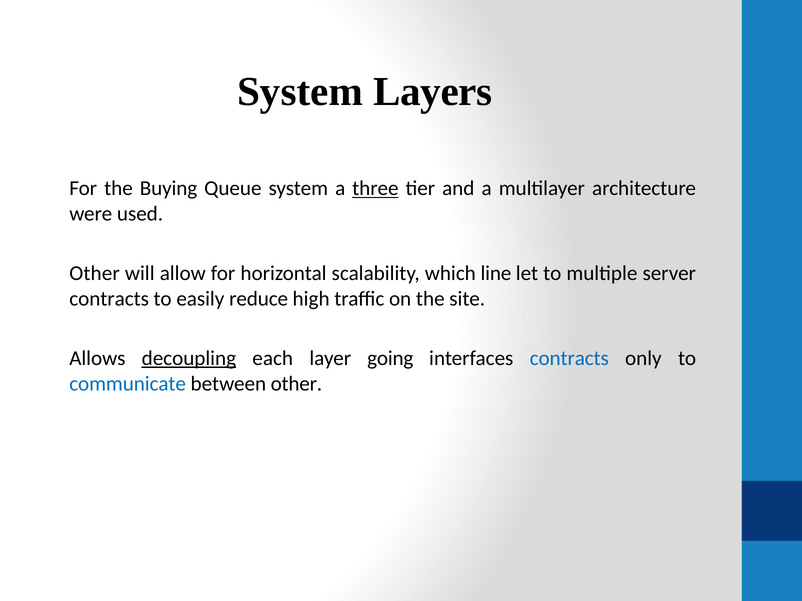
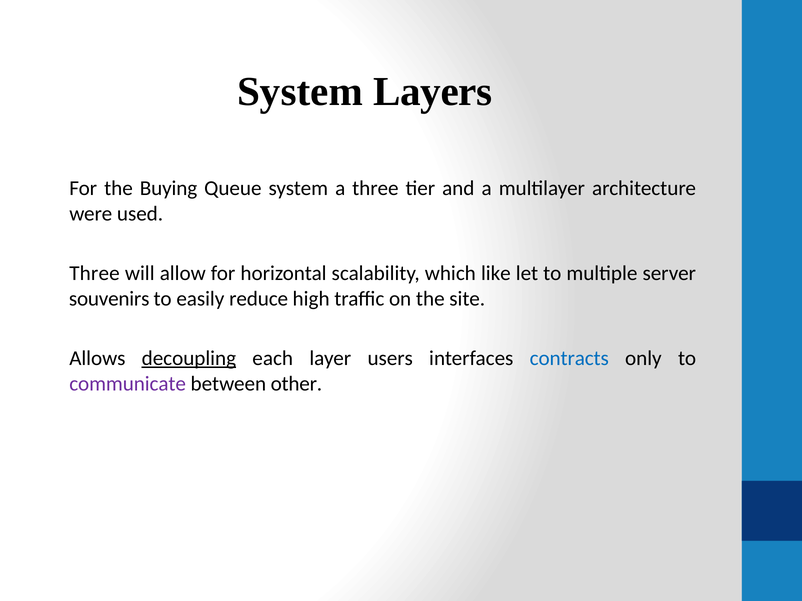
three at (375, 189) underline: present -> none
Other at (95, 274): Other -> Three
line: line -> like
contracts at (109, 299): contracts -> souvenirs
going: going -> users
communicate colour: blue -> purple
